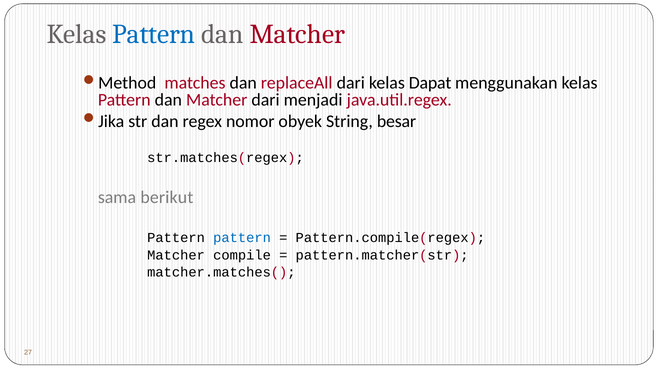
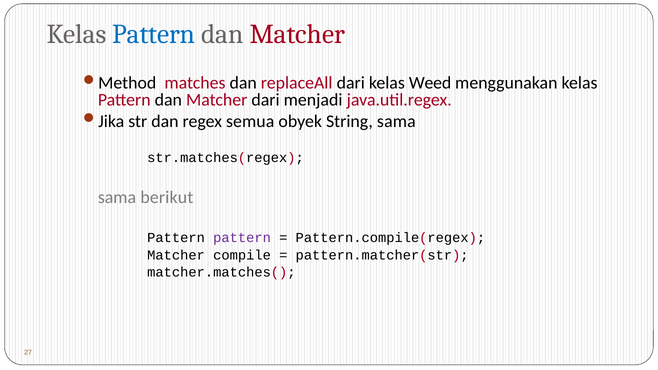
Dapat: Dapat -> Weed
nomor: nomor -> semua
String besar: besar -> sama
pattern at (242, 238) colour: blue -> purple
